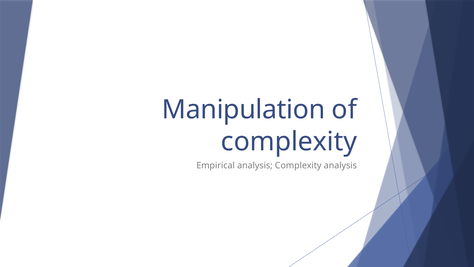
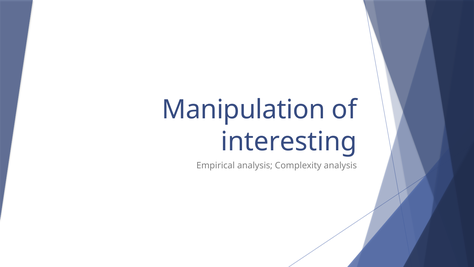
complexity at (289, 142): complexity -> interesting
